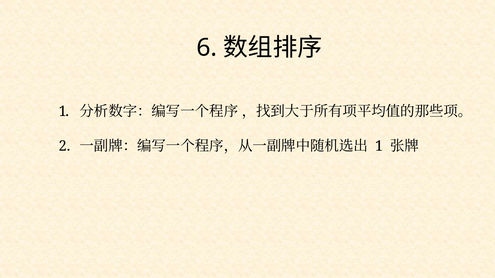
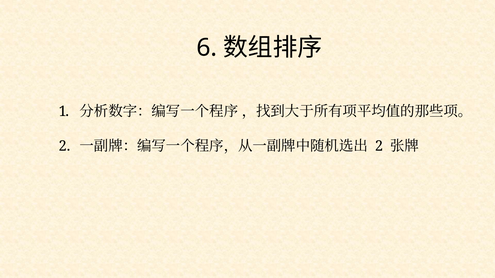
1 at (379, 146): 1 -> 2
